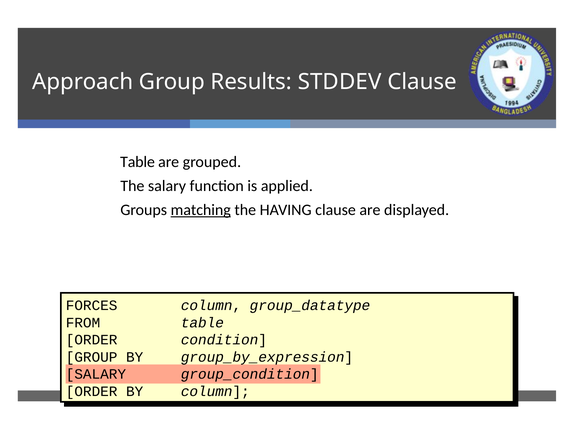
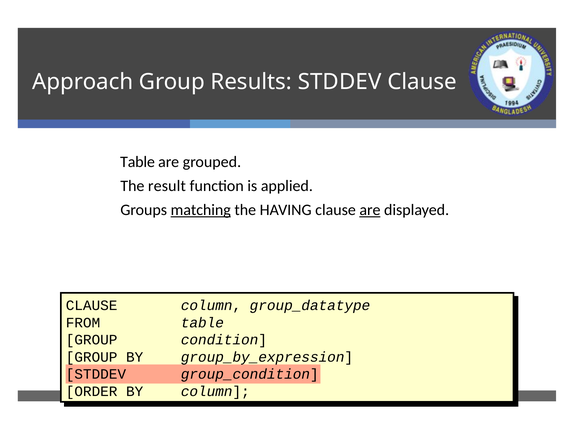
The salary: salary -> result
are at (370, 210) underline: none -> present
FORCES at (92, 306): FORCES -> CLAUSE
ORDER at (92, 340): ORDER -> GROUP
SALARY at (96, 375): SALARY -> STDDEV
